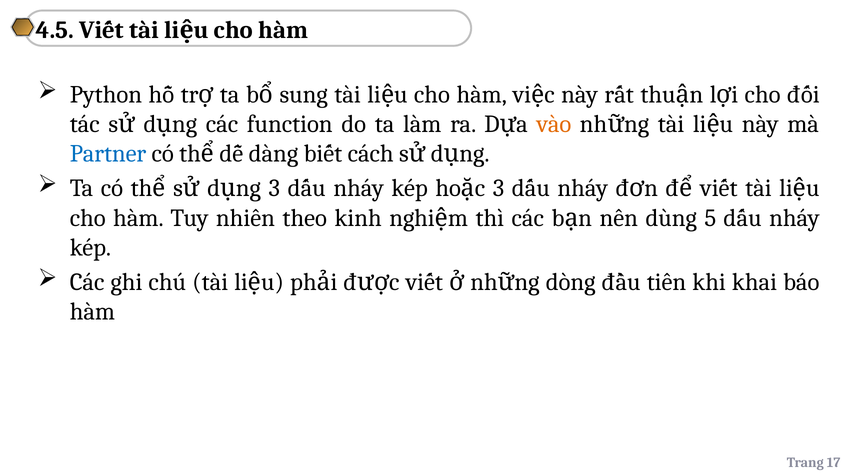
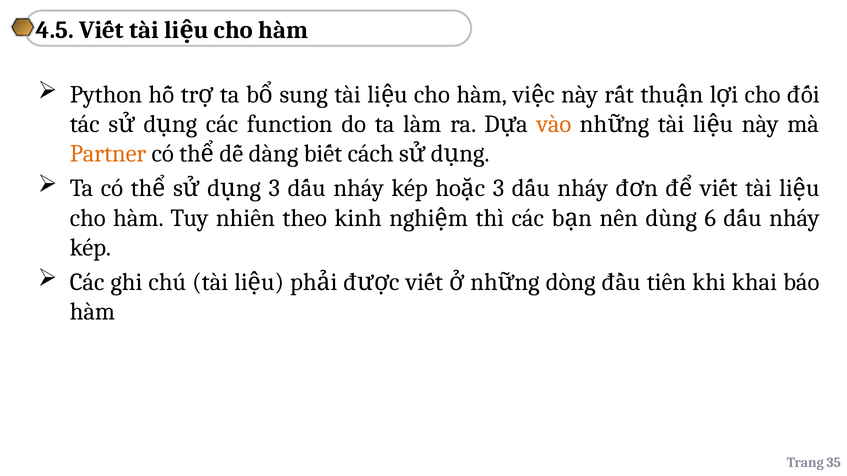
Partner colour: blue -> orange
5: 5 -> 6
17: 17 -> 35
